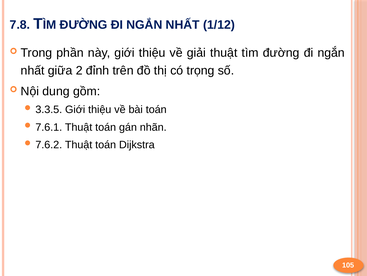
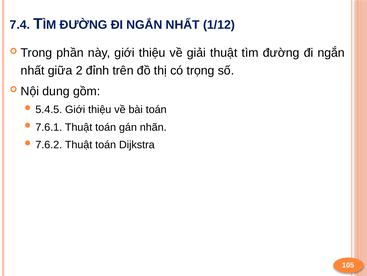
7.8: 7.8 -> 7.4
3.3.5: 3.3.5 -> 5.4.5
